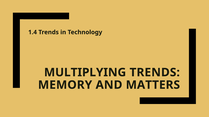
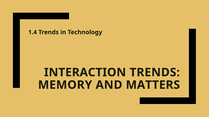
MULTIPLYING: MULTIPLYING -> INTERACTION
